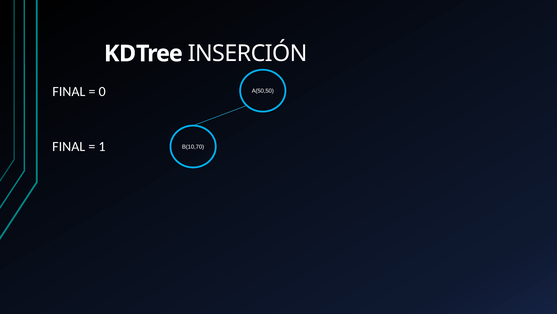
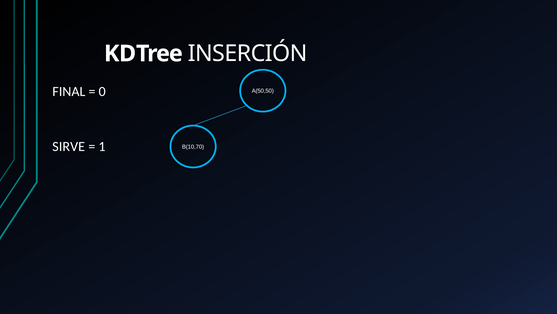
FINAL at (69, 147): FINAL -> SIRVE
